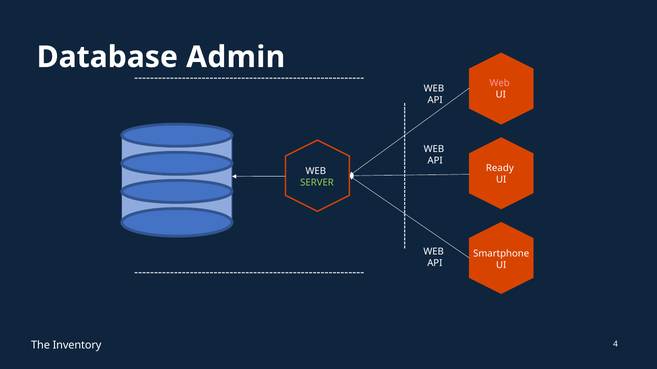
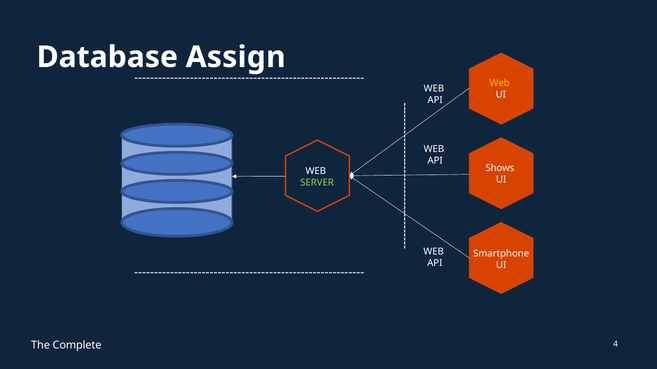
Admin: Admin -> Assign
Web at (500, 83) colour: pink -> yellow
Ready: Ready -> Shows
Inventory: Inventory -> Complete
